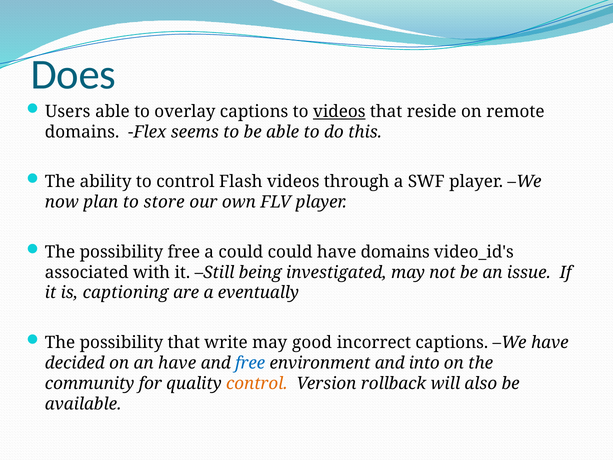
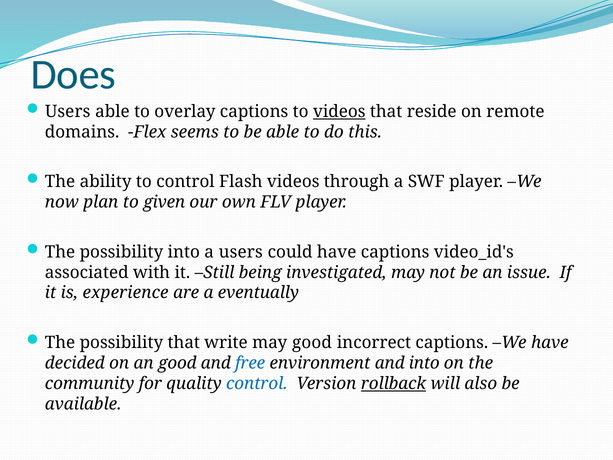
store: store -> given
possibility free: free -> into
a could: could -> users
have domains: domains -> captions
captioning: captioning -> experience
an have: have -> good
control at (257, 383) colour: orange -> blue
rollback underline: none -> present
